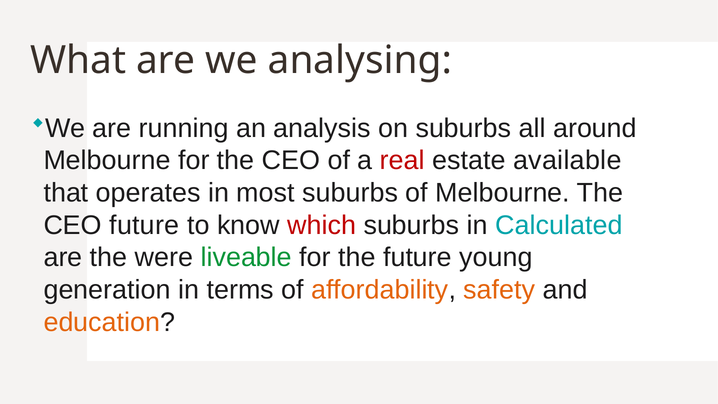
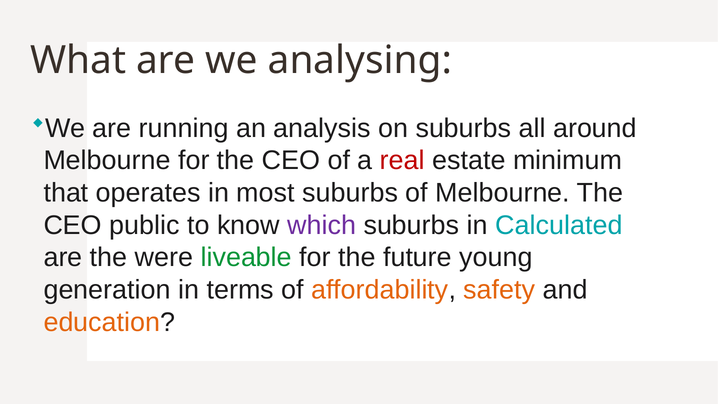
available: available -> minimum
CEO future: future -> public
which colour: red -> purple
